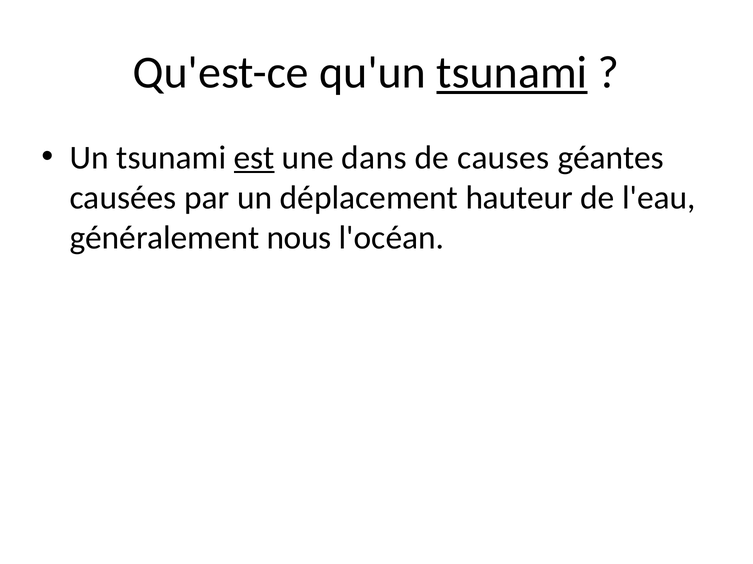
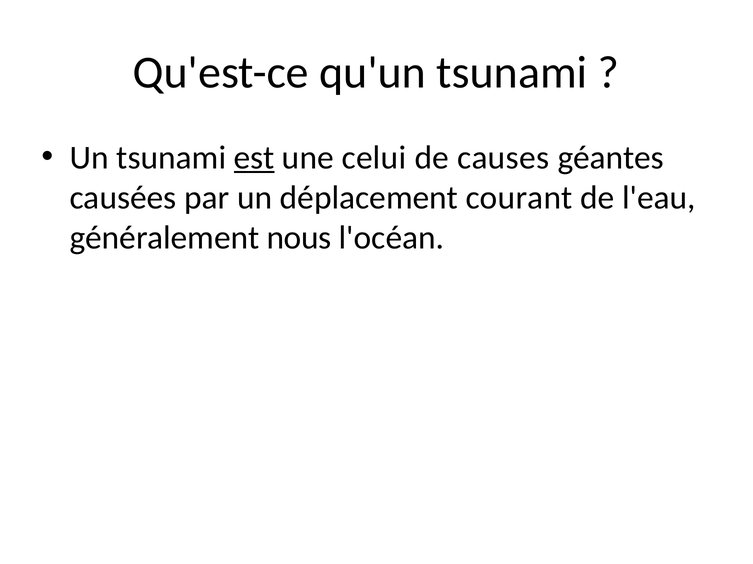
tsunami at (512, 73) underline: present -> none
dans: dans -> celui
hauteur: hauteur -> courant
